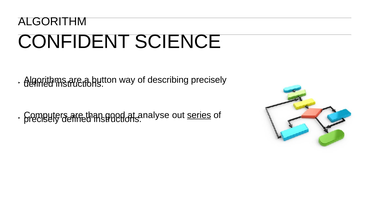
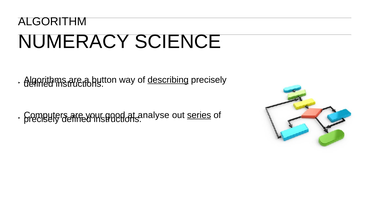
CONFIDENT: CONFIDENT -> NUMERACY
describing underline: none -> present
than: than -> your
